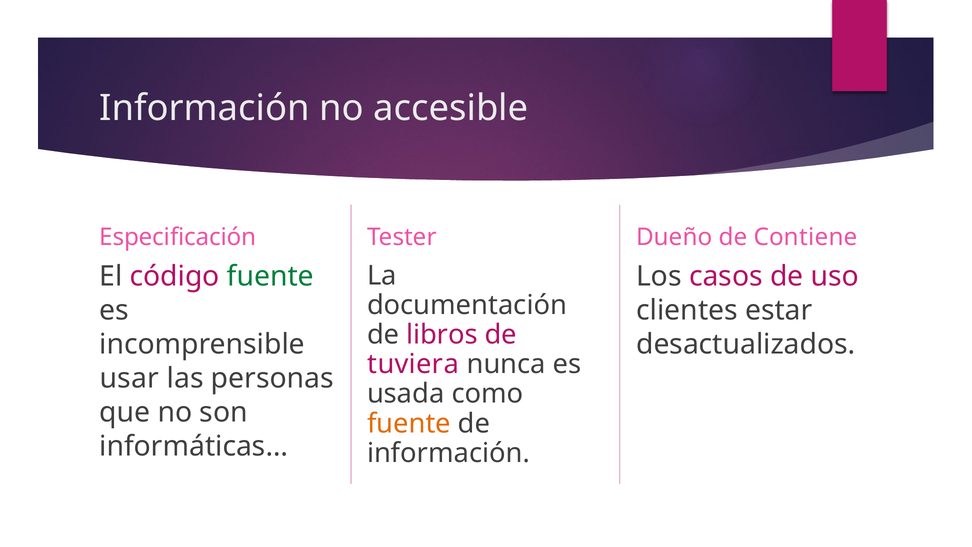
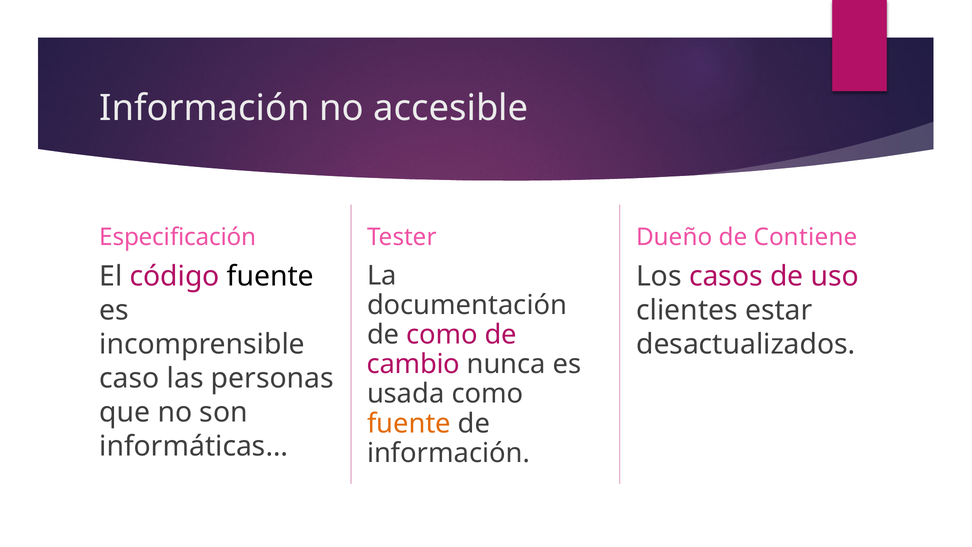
fuente at (270, 276) colour: green -> black
de libros: libros -> como
tuviera: tuviera -> cambio
usar: usar -> caso
